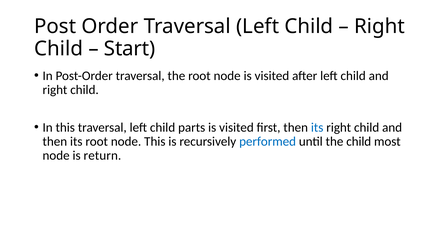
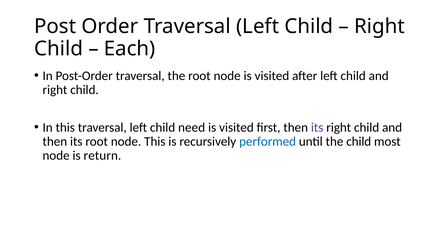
Start: Start -> Each
parts: parts -> need
its at (317, 127) colour: blue -> purple
